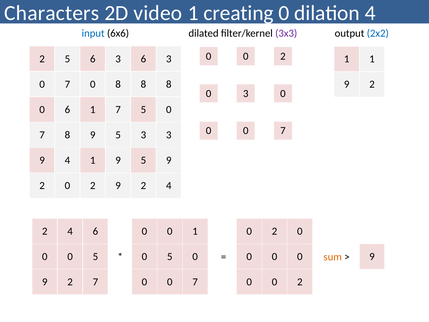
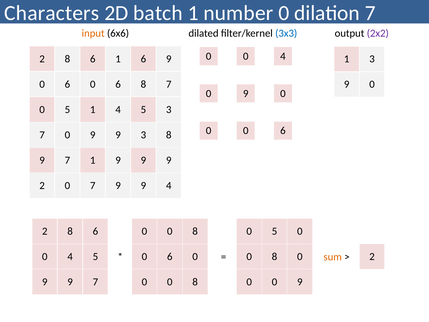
video: video -> batch
creating: creating -> number
dilation 4: 4 -> 7
input colour: blue -> orange
3x3 colour: purple -> blue
2x2 colour: blue -> purple
2 at (283, 56): 2 -> 4
5 at (67, 59): 5 -> 8
3 at (118, 59): 3 -> 1
3 at (169, 59): 3 -> 9
1 1: 1 -> 3
7 at (67, 84): 7 -> 6
8 at (118, 84): 8 -> 6
8 at (169, 84): 8 -> 7
2 at (372, 84): 2 -> 0
3 at (246, 93): 3 -> 9
6 at (67, 109): 6 -> 5
1 7: 7 -> 4
0 at (169, 109): 0 -> 3
7 at (283, 131): 7 -> 6
8 at (67, 135): 8 -> 0
5 at (118, 135): 5 -> 9
3 3: 3 -> 8
4 at (67, 160): 4 -> 7
1 9 5: 5 -> 9
2 0 2: 2 -> 7
2 at (143, 185): 2 -> 9
4 at (70, 231): 4 -> 8
1 at (195, 231): 1 -> 8
2 at (274, 231): 2 -> 5
0 at (70, 256): 0 -> 4
5 at (170, 256): 5 -> 6
0 at (274, 256): 0 -> 8
9 at (372, 256): 9 -> 2
2 at (70, 282): 2 -> 9
7 at (195, 282): 7 -> 8
2 at (300, 282): 2 -> 9
